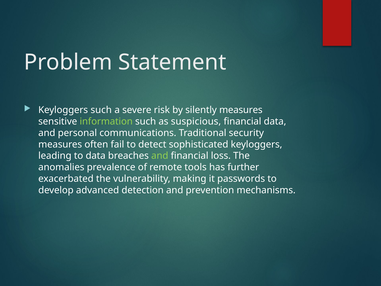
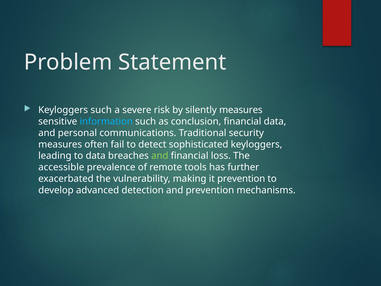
information colour: light green -> light blue
suspicious: suspicious -> conclusion
anomalies: anomalies -> accessible
it passwords: passwords -> prevention
